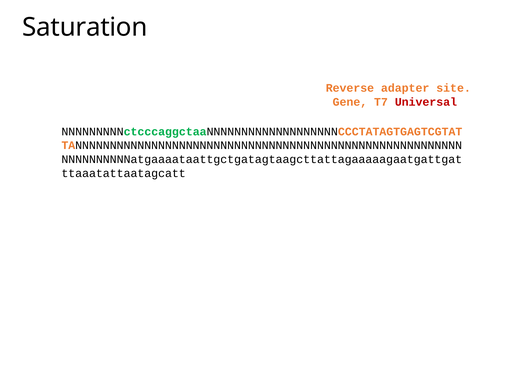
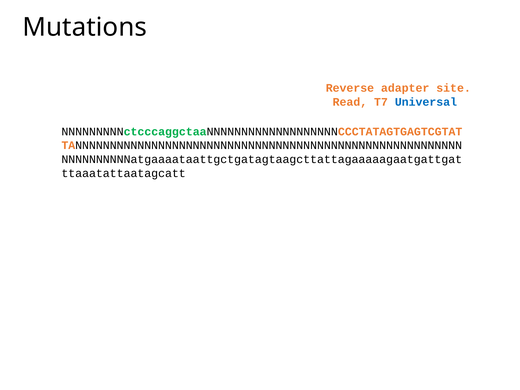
Saturation: Saturation -> Mutations
Gene: Gene -> Read
Universal colour: red -> blue
